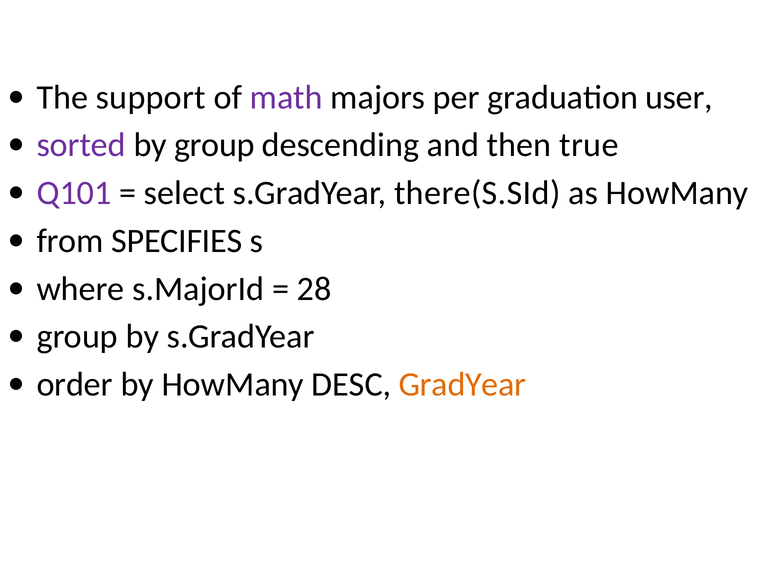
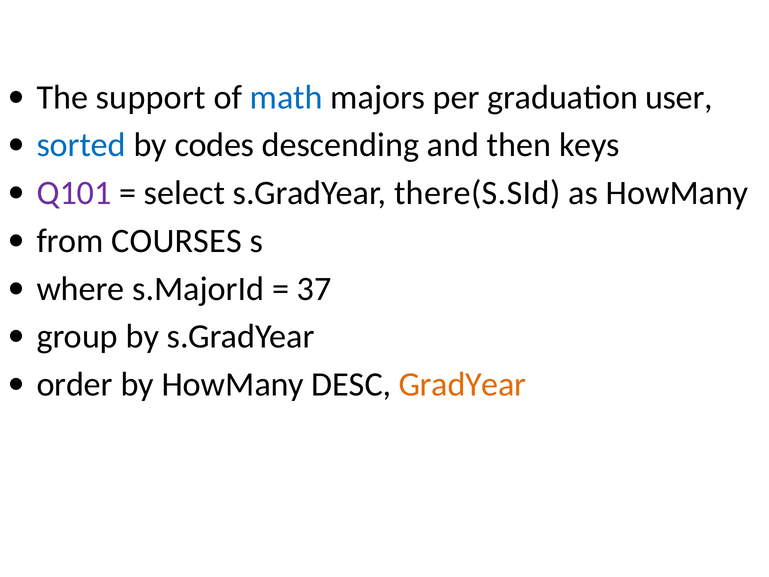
math colour: purple -> blue
sorted colour: purple -> blue
by group: group -> codes
true: true -> keys
SPECIFIES: SPECIFIES -> COURSES
28: 28 -> 37
